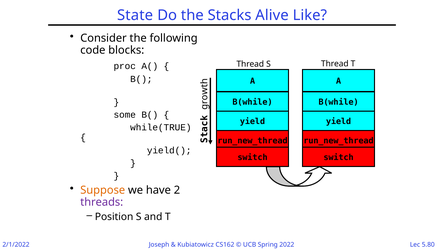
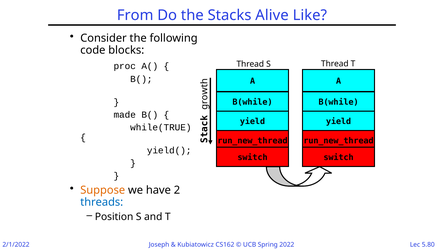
State: State -> From
some: some -> made
threads colour: purple -> blue
